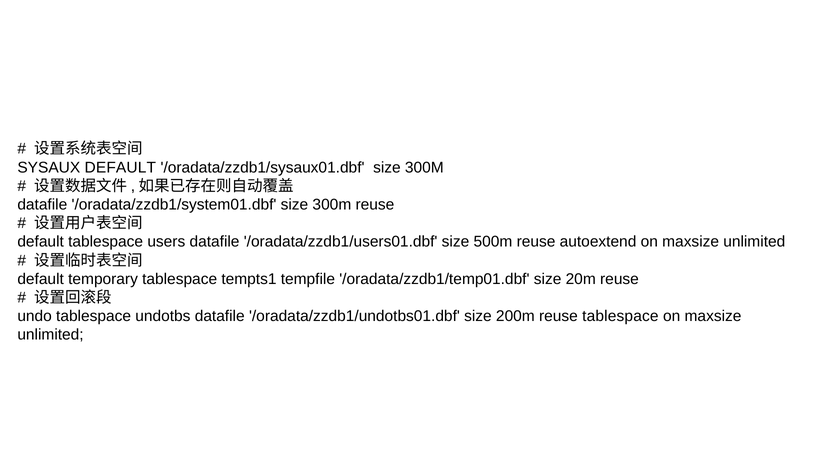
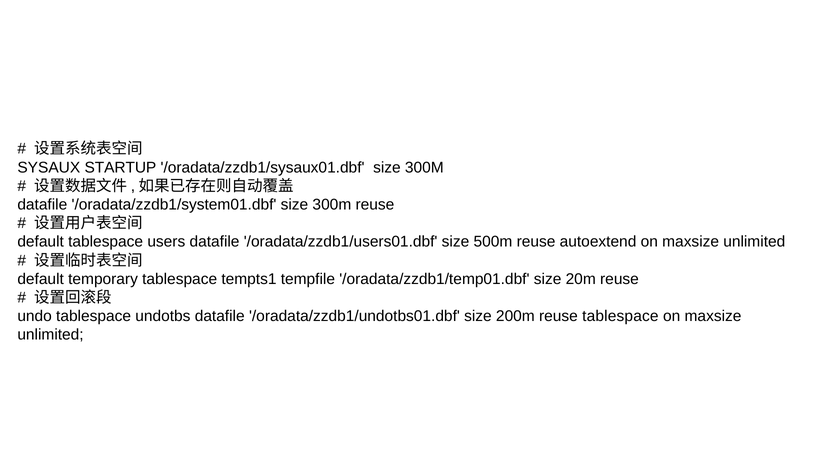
SYSAUX DEFAULT: DEFAULT -> STARTUP
